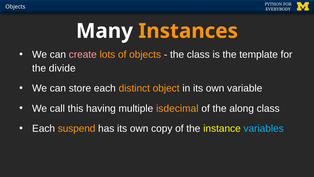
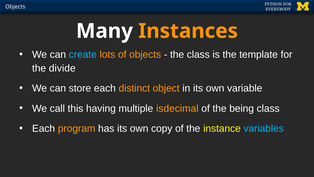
create colour: pink -> light blue
along: along -> being
suspend: suspend -> program
